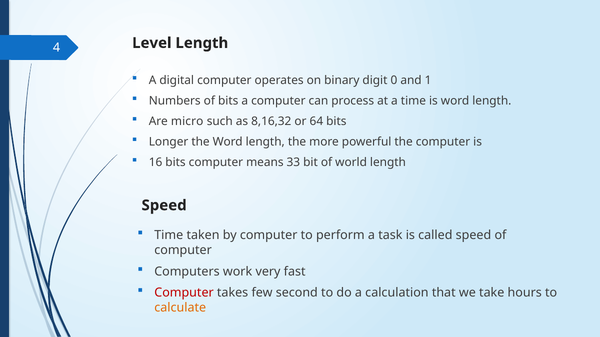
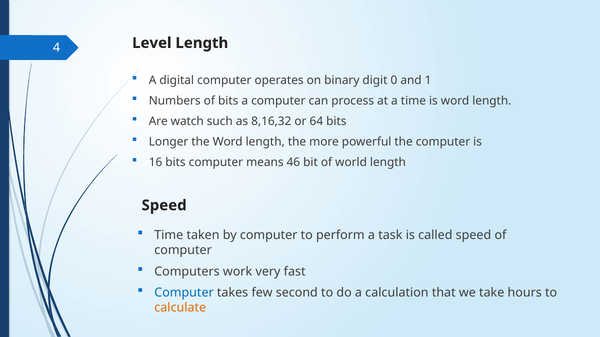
micro: micro -> watch
33: 33 -> 46
Computer at (184, 293) colour: red -> blue
